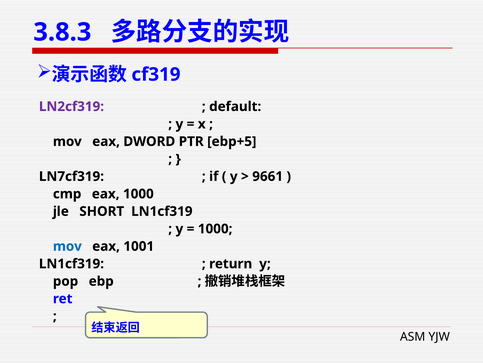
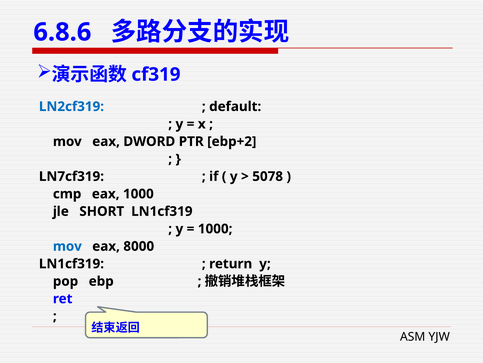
3.8.3: 3.8.3 -> 6.8.6
LN2cf319 colour: purple -> blue
ebp+5: ebp+5 -> ebp+2
9661: 9661 -> 5078
1001: 1001 -> 8000
